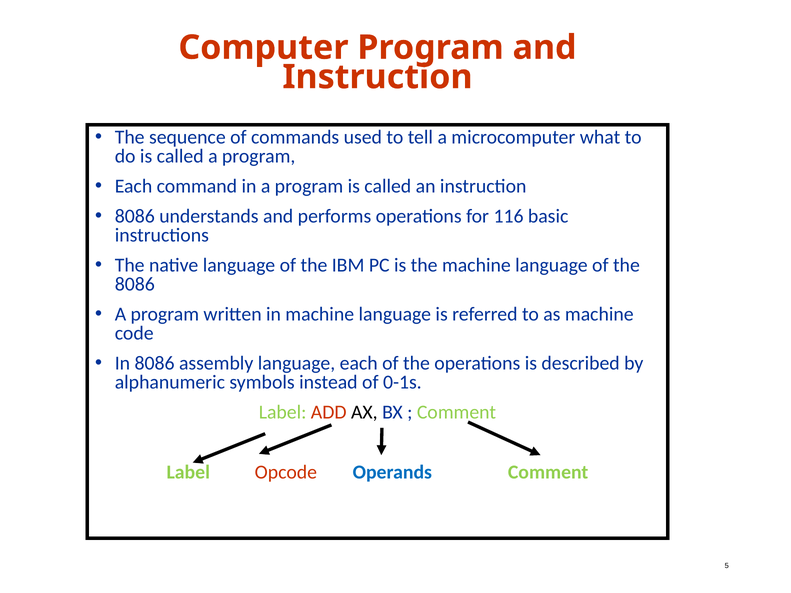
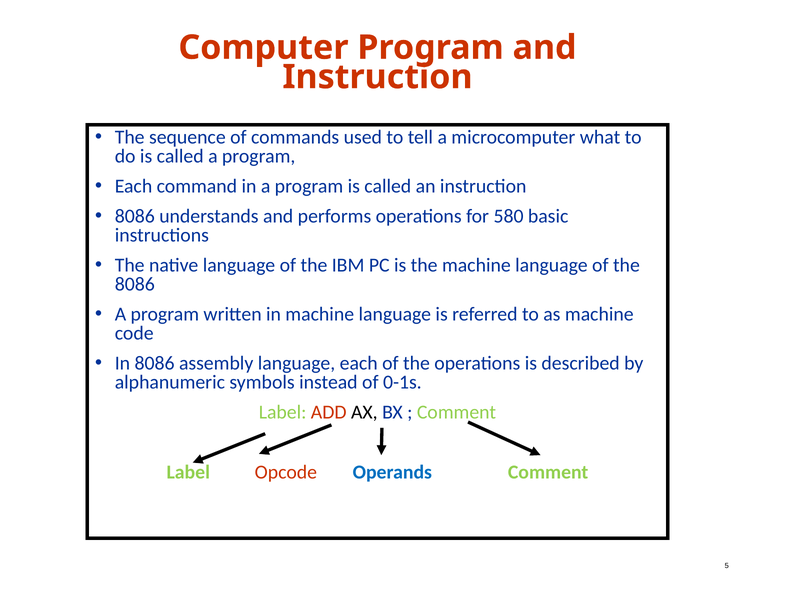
116: 116 -> 580
